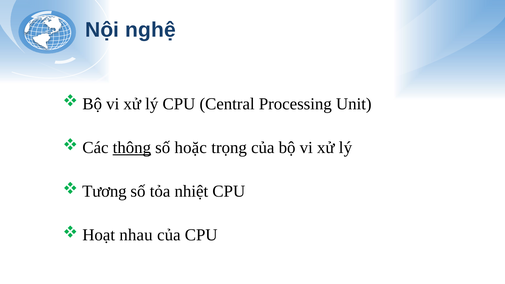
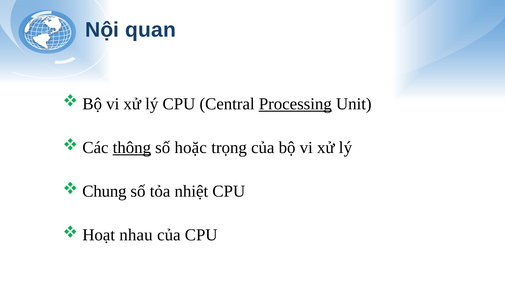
nghệ: nghệ -> quan
Processing underline: none -> present
Tương: Tương -> Chung
